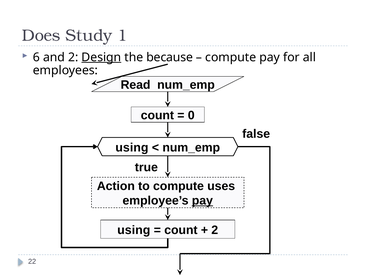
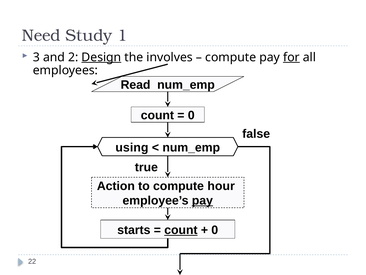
Does: Does -> Need
6: 6 -> 3
because: because -> involves
for underline: none -> present
uses: uses -> hour
using at (134, 230): using -> starts
count at (181, 230) underline: none -> present
2 at (215, 230): 2 -> 0
